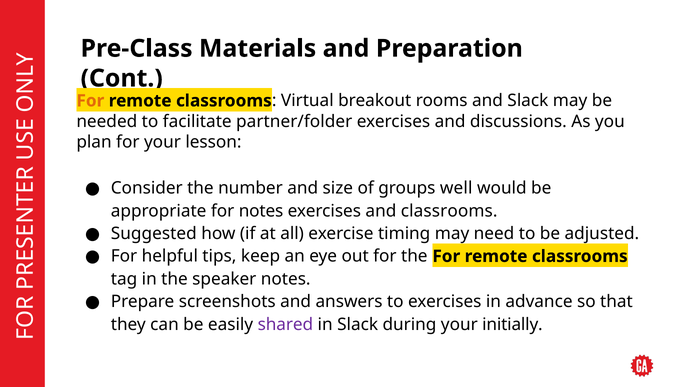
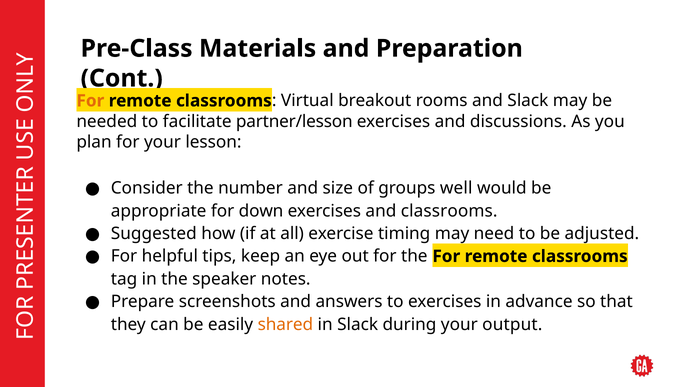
partner/folder: partner/folder -> partner/lesson
for notes: notes -> down
shared colour: purple -> orange
initially: initially -> output
